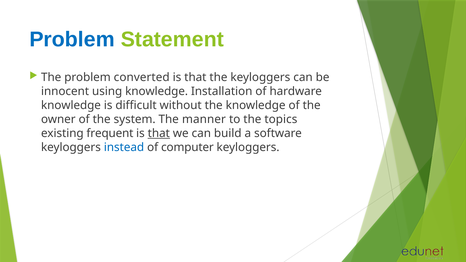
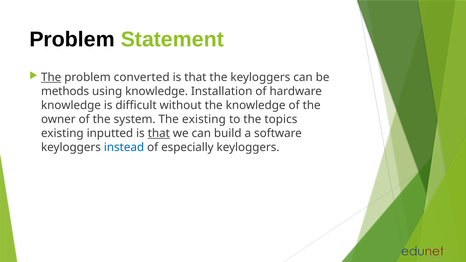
Problem at (72, 39) colour: blue -> black
The at (51, 77) underline: none -> present
innocent: innocent -> methods
The manner: manner -> existing
frequent: frequent -> inputted
computer: computer -> especially
